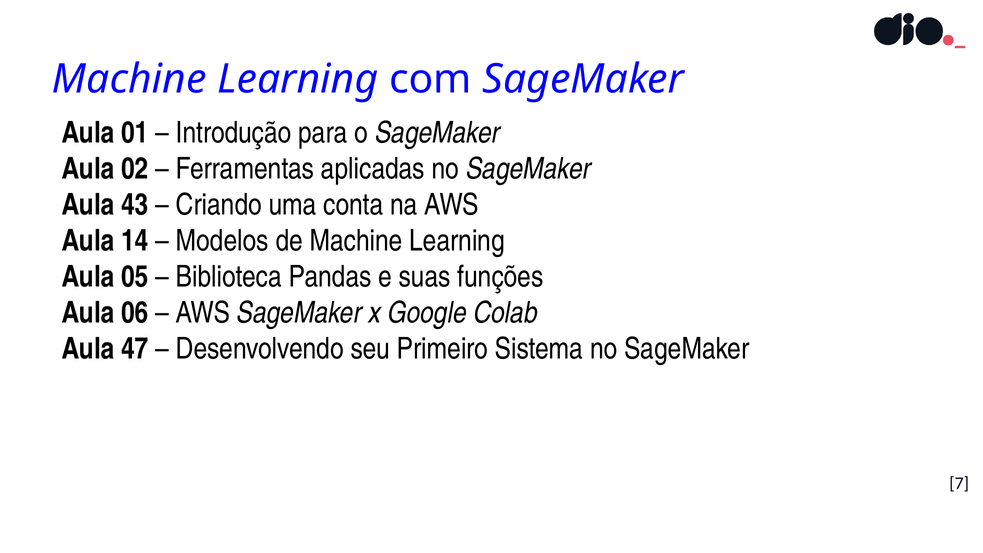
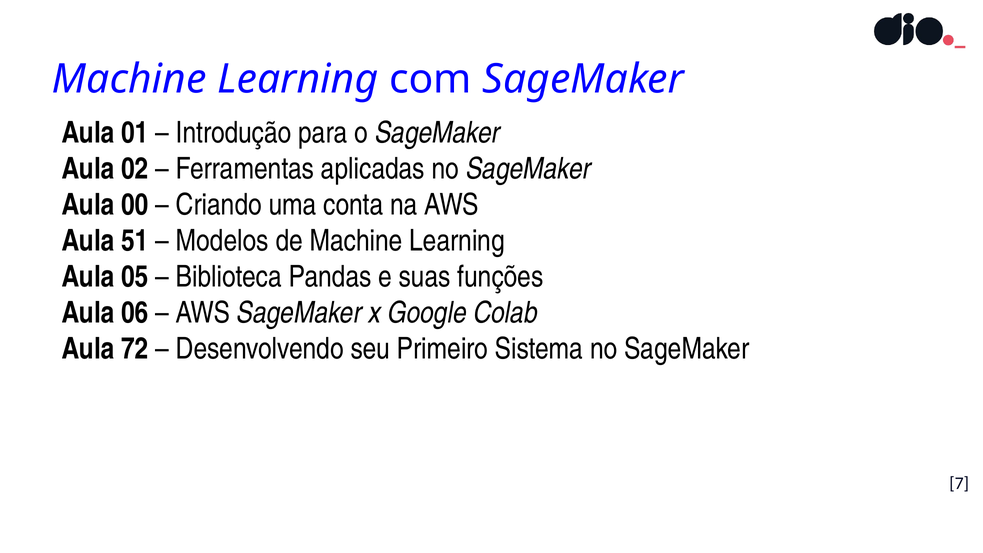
43: 43 -> 00
14: 14 -> 51
47: 47 -> 72
